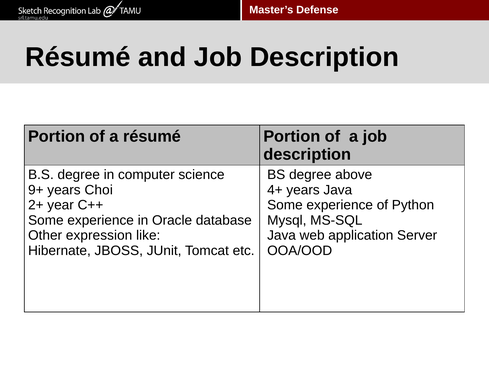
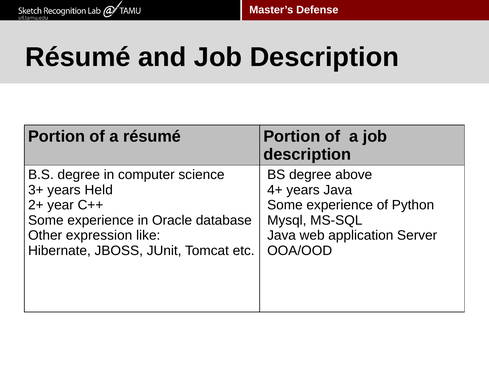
9+: 9+ -> 3+
Choi: Choi -> Held
